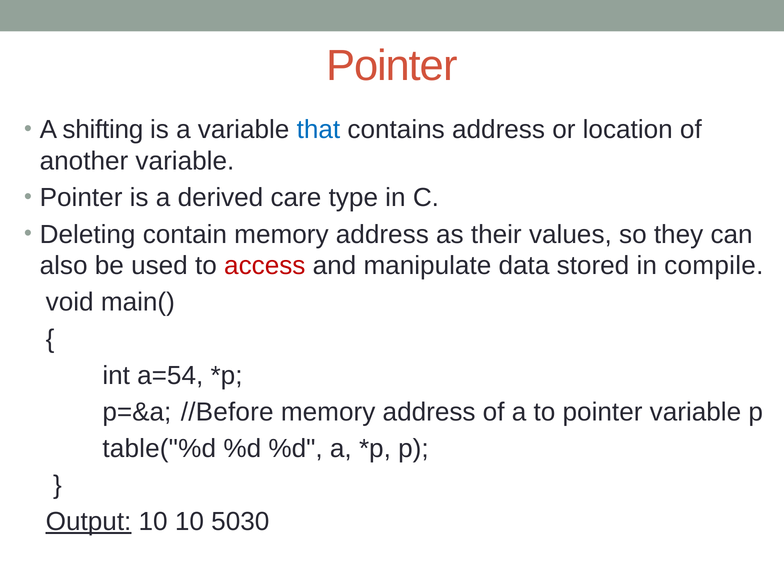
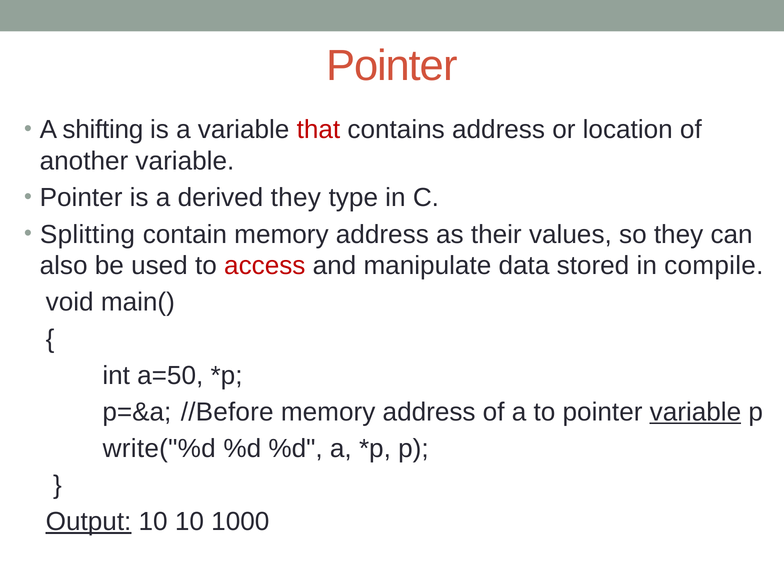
that colour: blue -> red
derived care: care -> they
Deleting: Deleting -> Splitting
a=54: a=54 -> a=50
variable at (695, 412) underline: none -> present
table("%d: table("%d -> write("%d
5030: 5030 -> 1000
